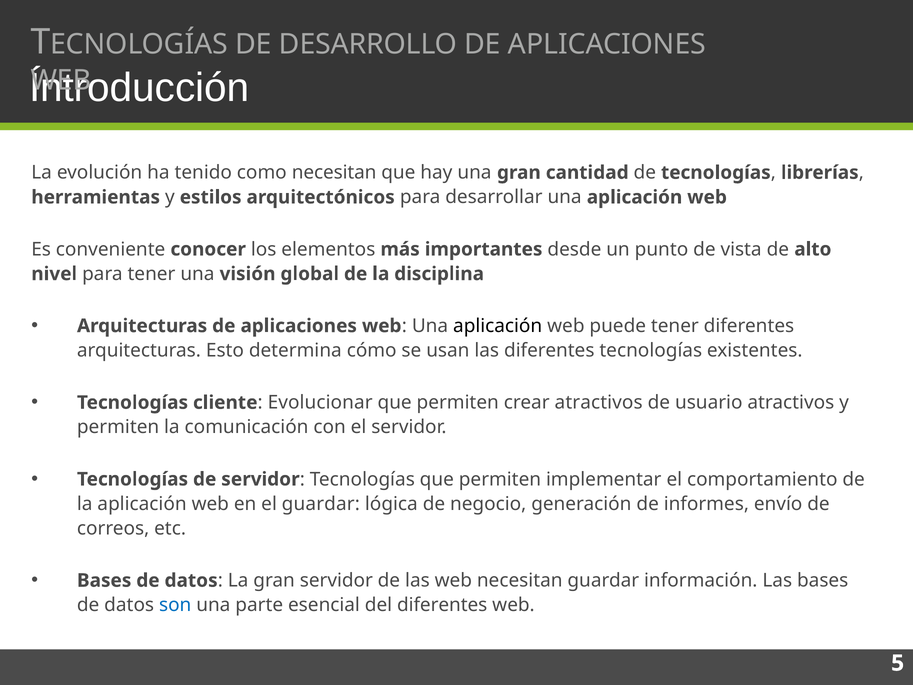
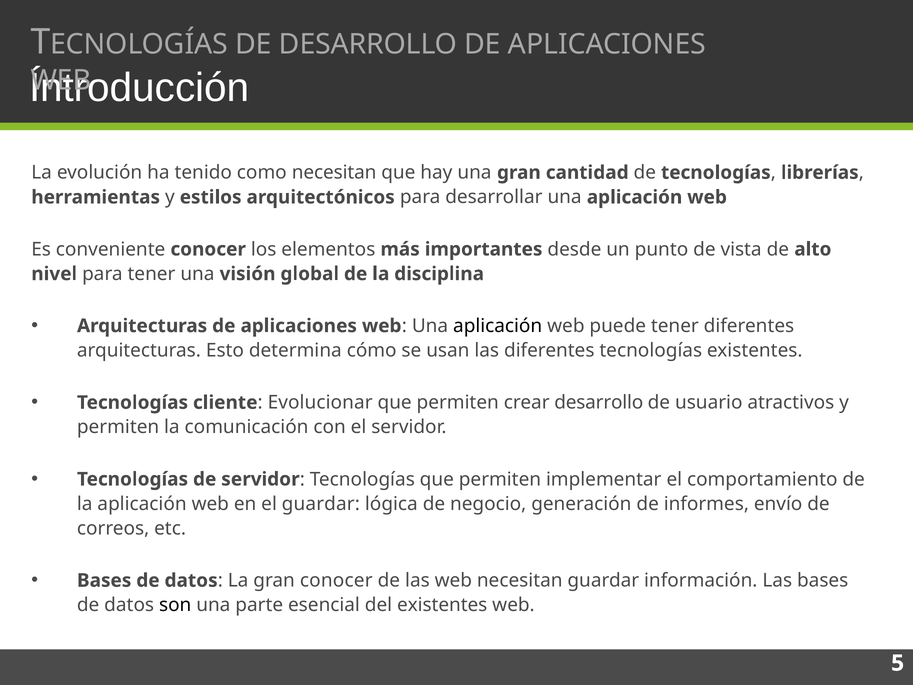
crear atractivos: atractivos -> desarrollo
gran servidor: servidor -> conocer
son colour: blue -> black
del diferentes: diferentes -> existentes
